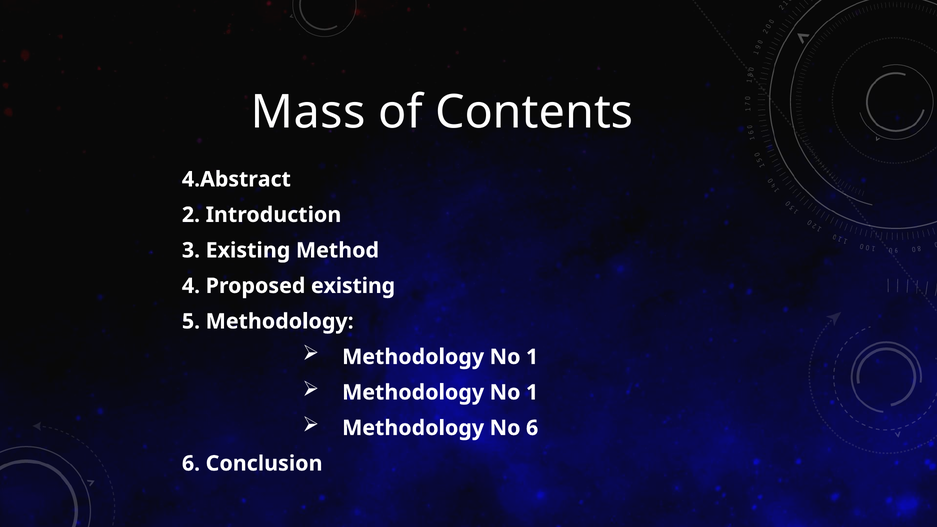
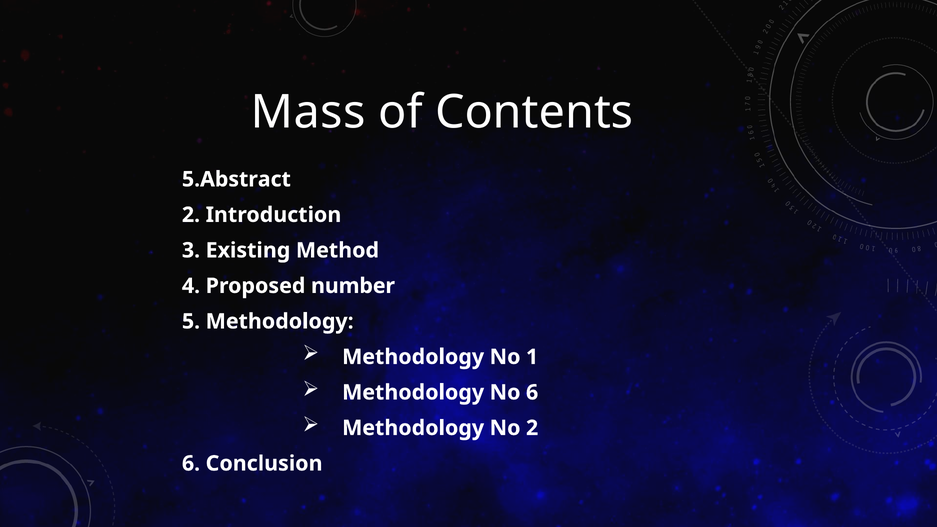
4.Abstract: 4.Abstract -> 5.Abstract
Proposed existing: existing -> number
1 at (532, 393): 1 -> 6
No 6: 6 -> 2
